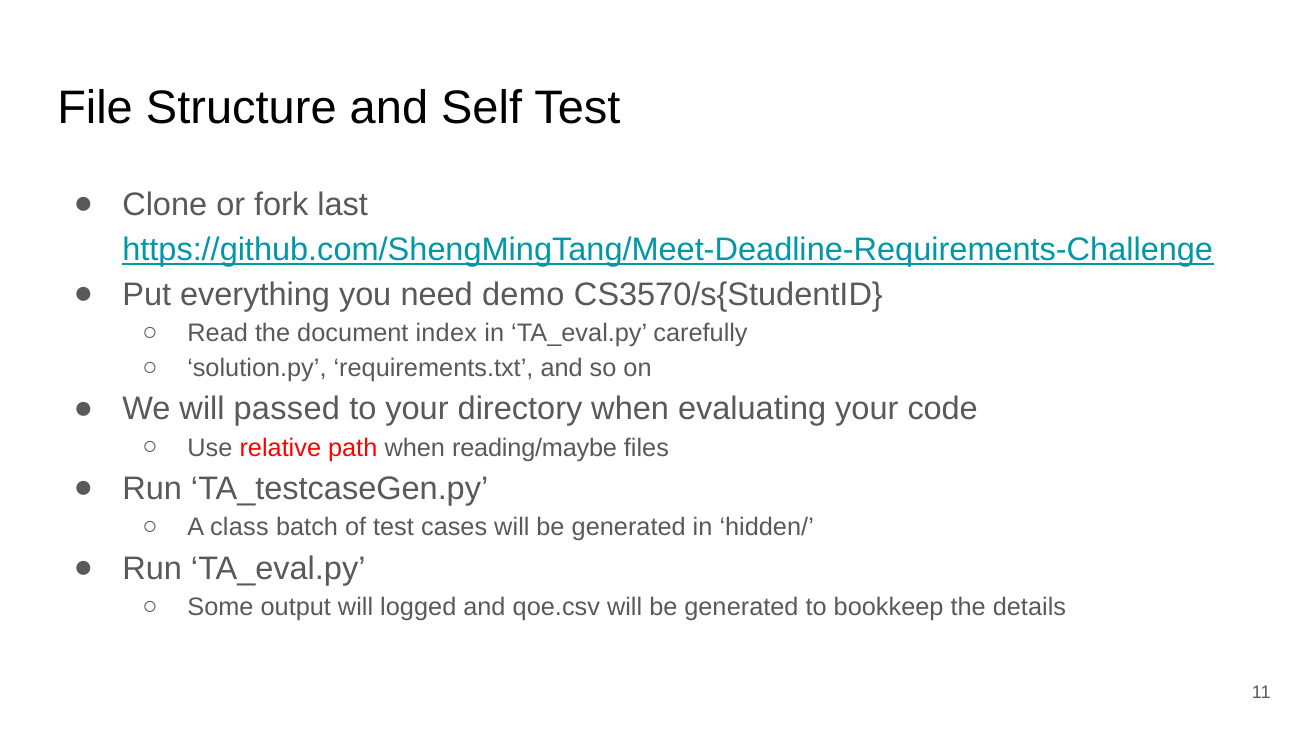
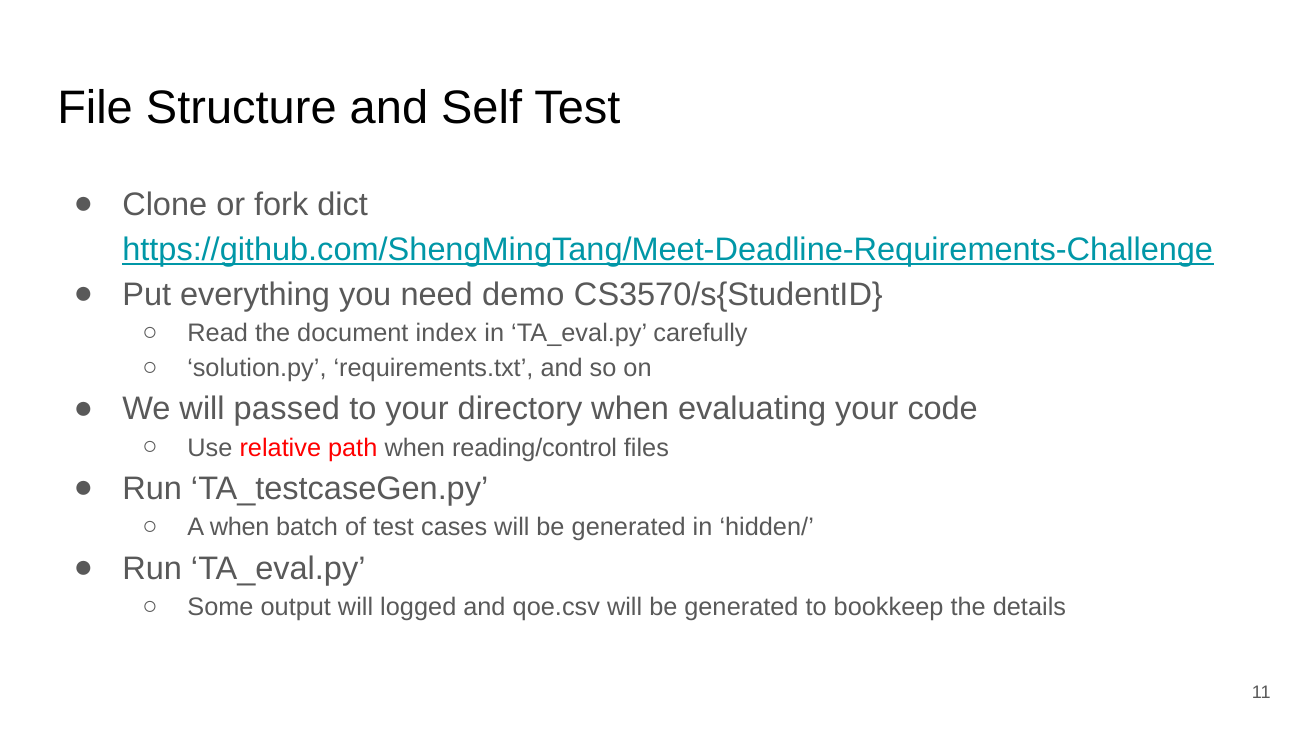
last: last -> dict
reading/maybe: reading/maybe -> reading/control
A class: class -> when
